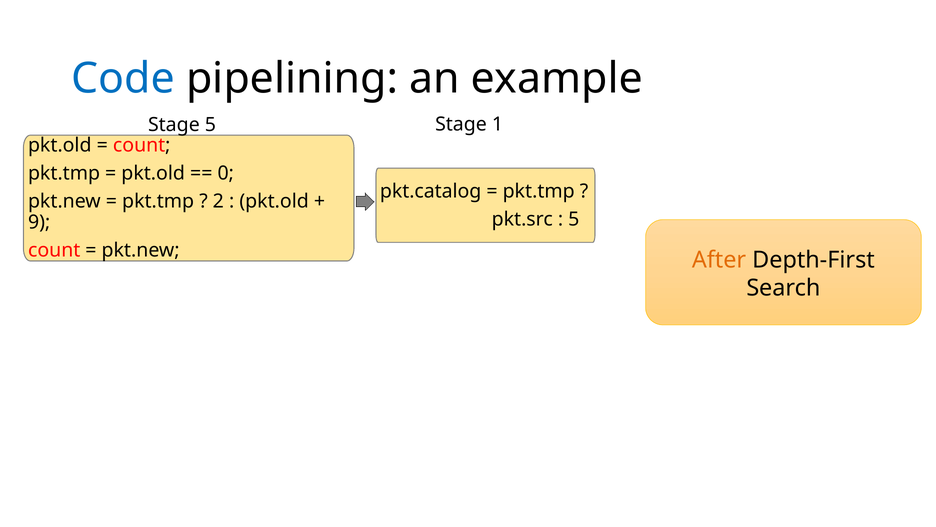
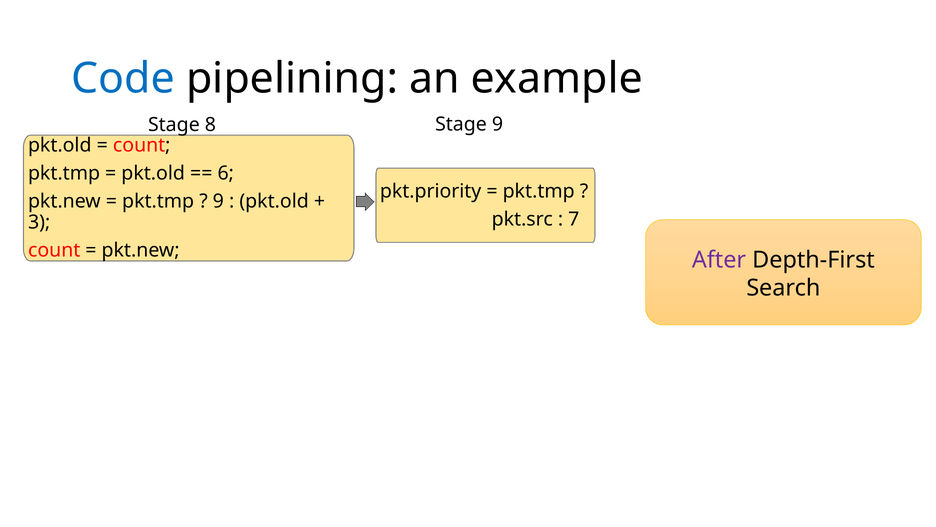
Stage 1: 1 -> 9
Stage 5: 5 -> 8
0: 0 -> 6
pkt.catalog: pkt.catalog -> pkt.priority
2 at (218, 201): 2 -> 9
5 at (574, 219): 5 -> 7
9: 9 -> 3
After colour: orange -> purple
